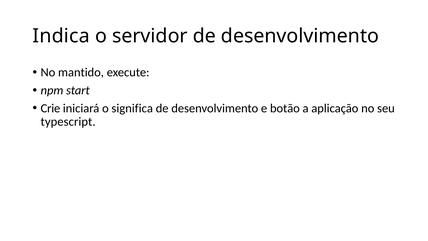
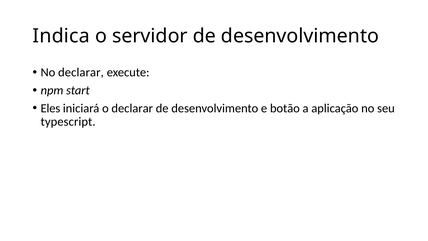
No mantido: mantido -> declarar
Crie: Crie -> Eles
o significa: significa -> declarar
